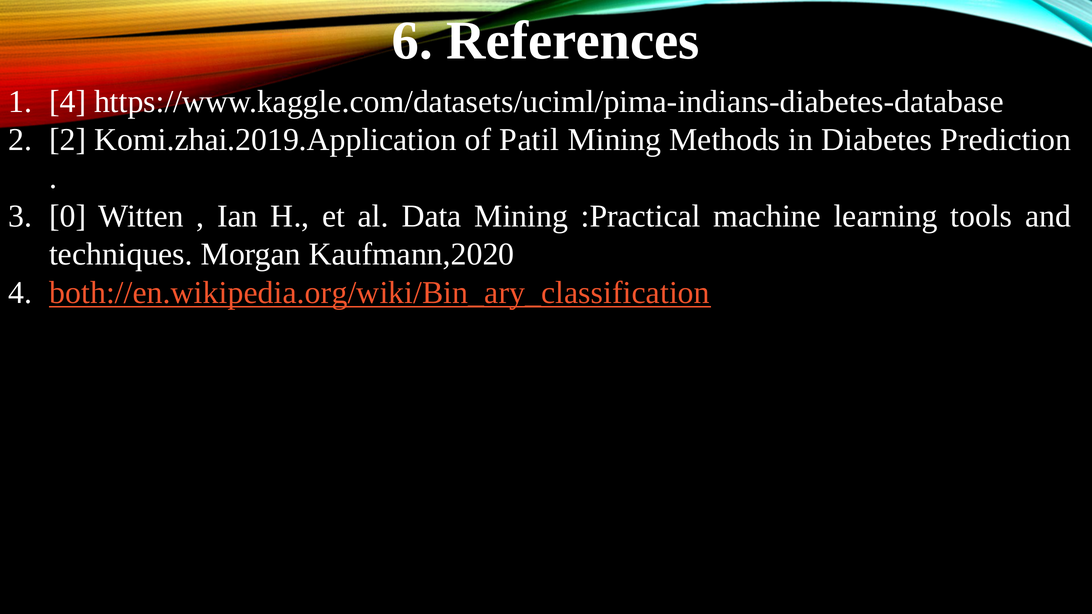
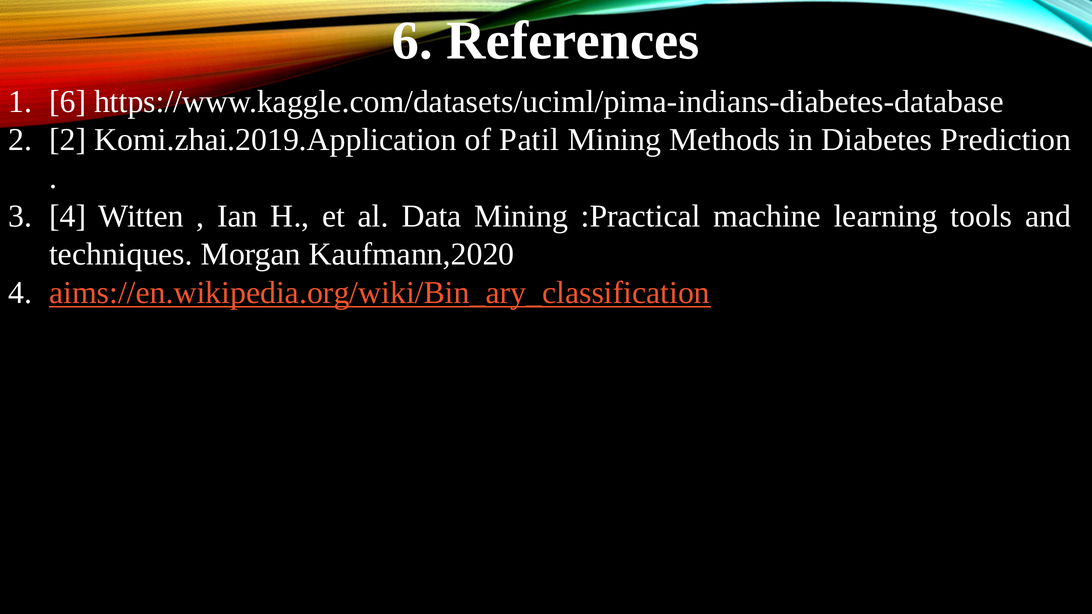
1 4: 4 -> 6
3 0: 0 -> 4
both://en.wikipedia.org/wiki/Bin_ary_classification: both://en.wikipedia.org/wiki/Bin_ary_classification -> aims://en.wikipedia.org/wiki/Bin_ary_classification
